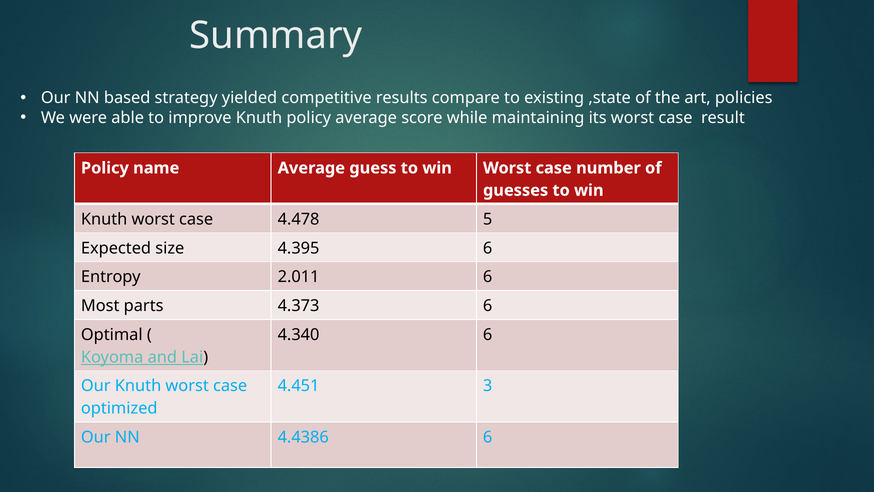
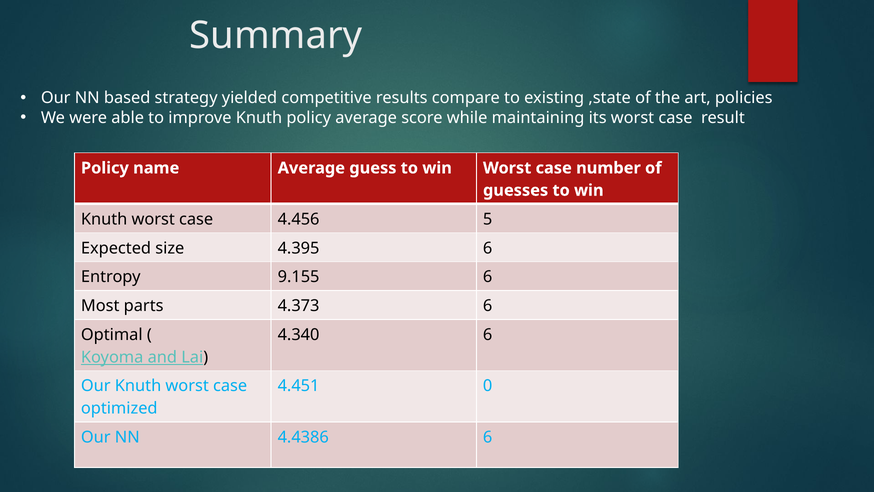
4.478: 4.478 -> 4.456
2.011: 2.011 -> 9.155
3: 3 -> 0
